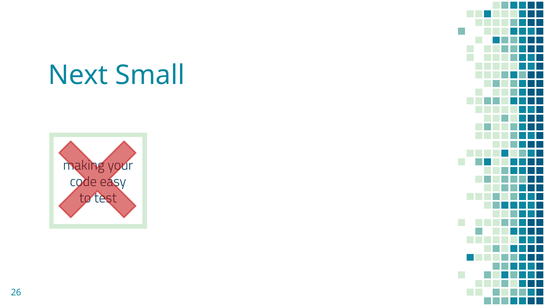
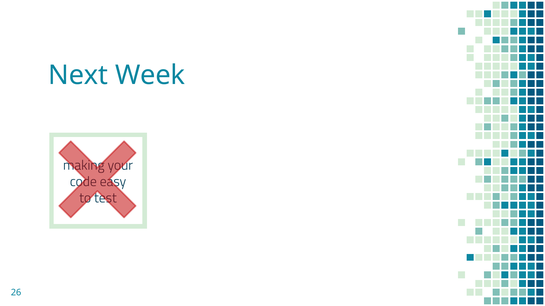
Small: Small -> Week
